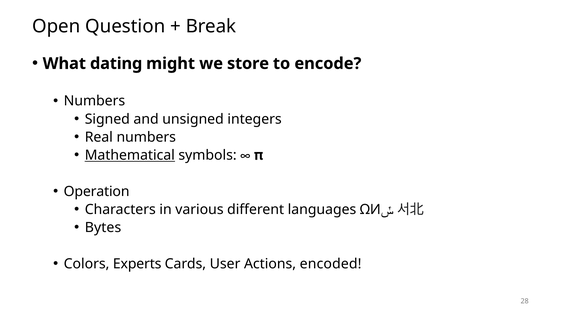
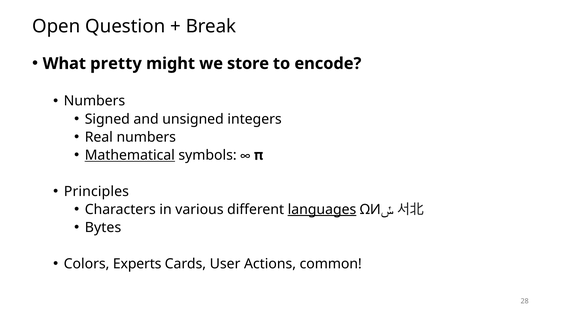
dating: dating -> pretty
Operation: Operation -> Principles
languages underline: none -> present
encoded: encoded -> common
